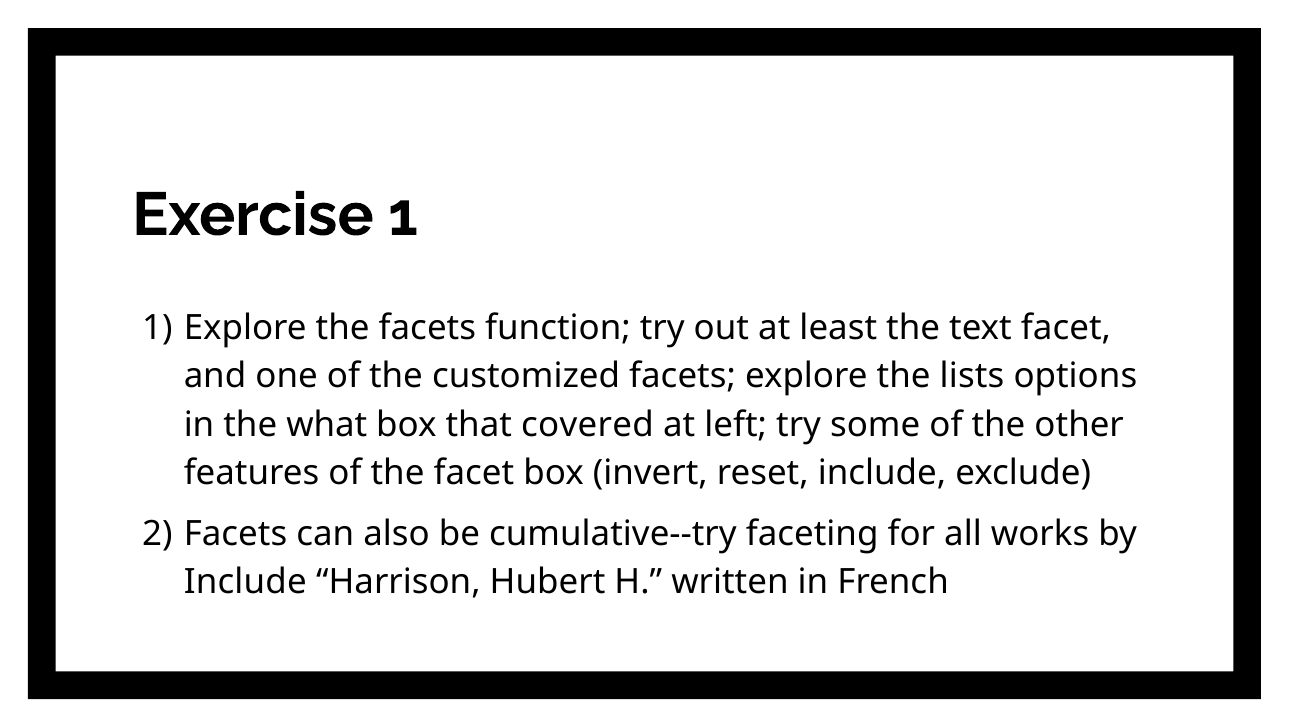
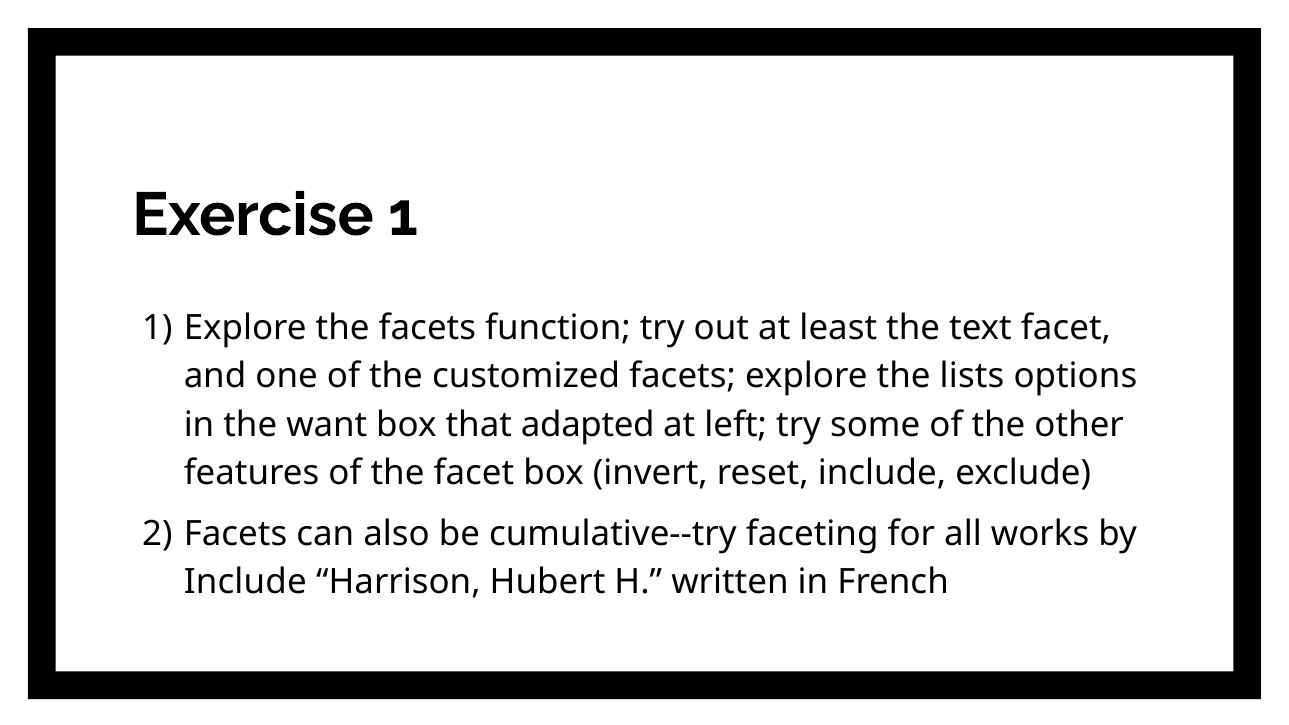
what: what -> want
covered: covered -> adapted
